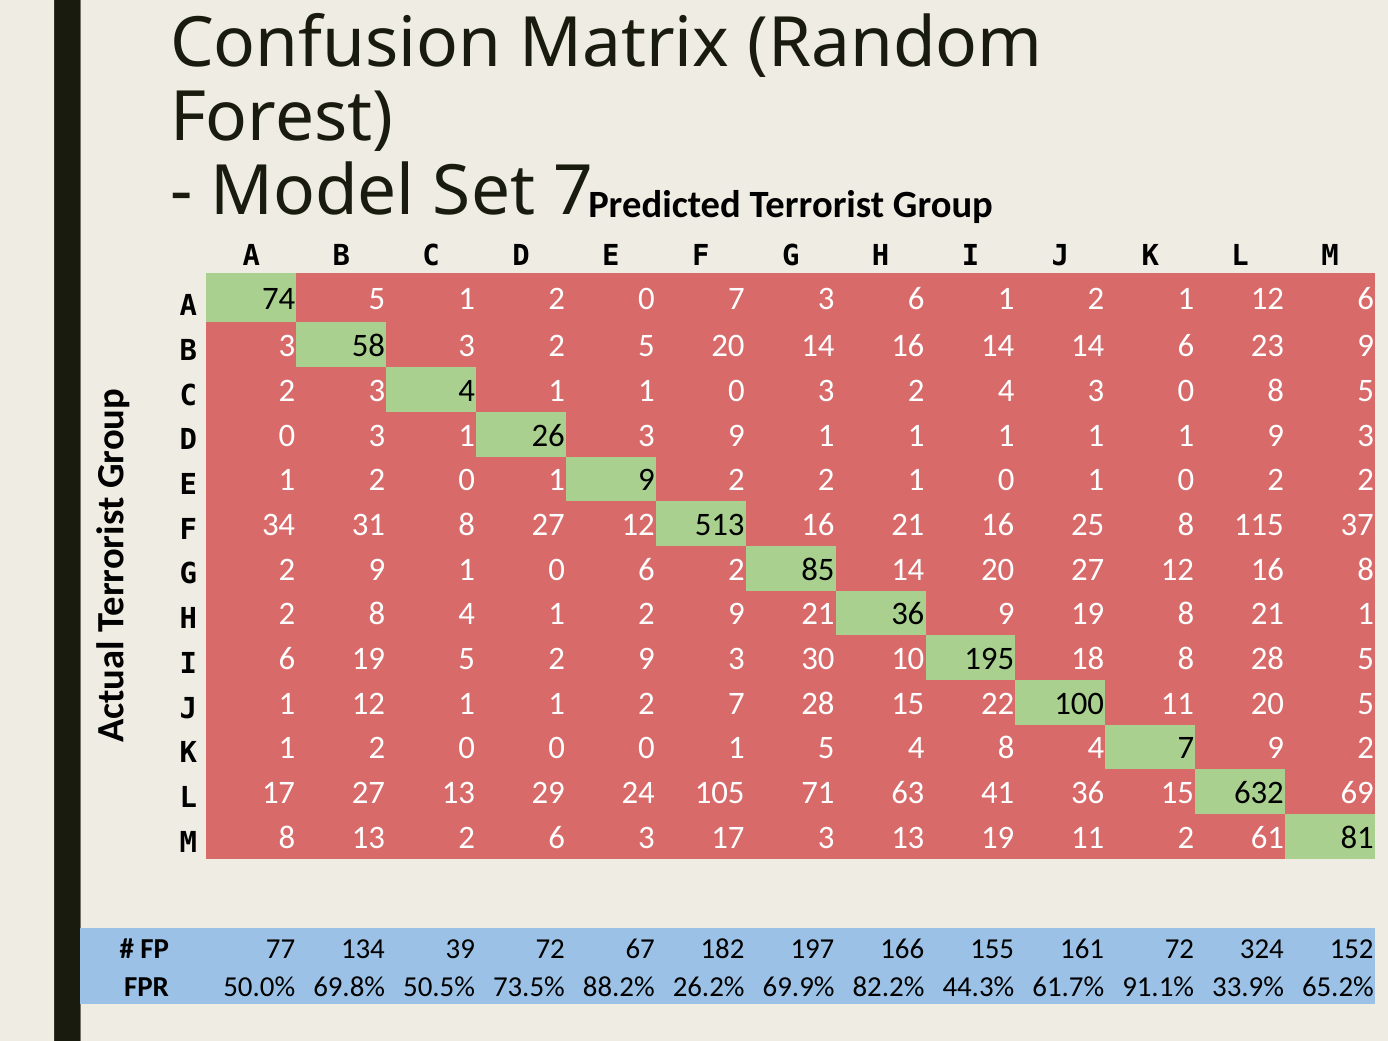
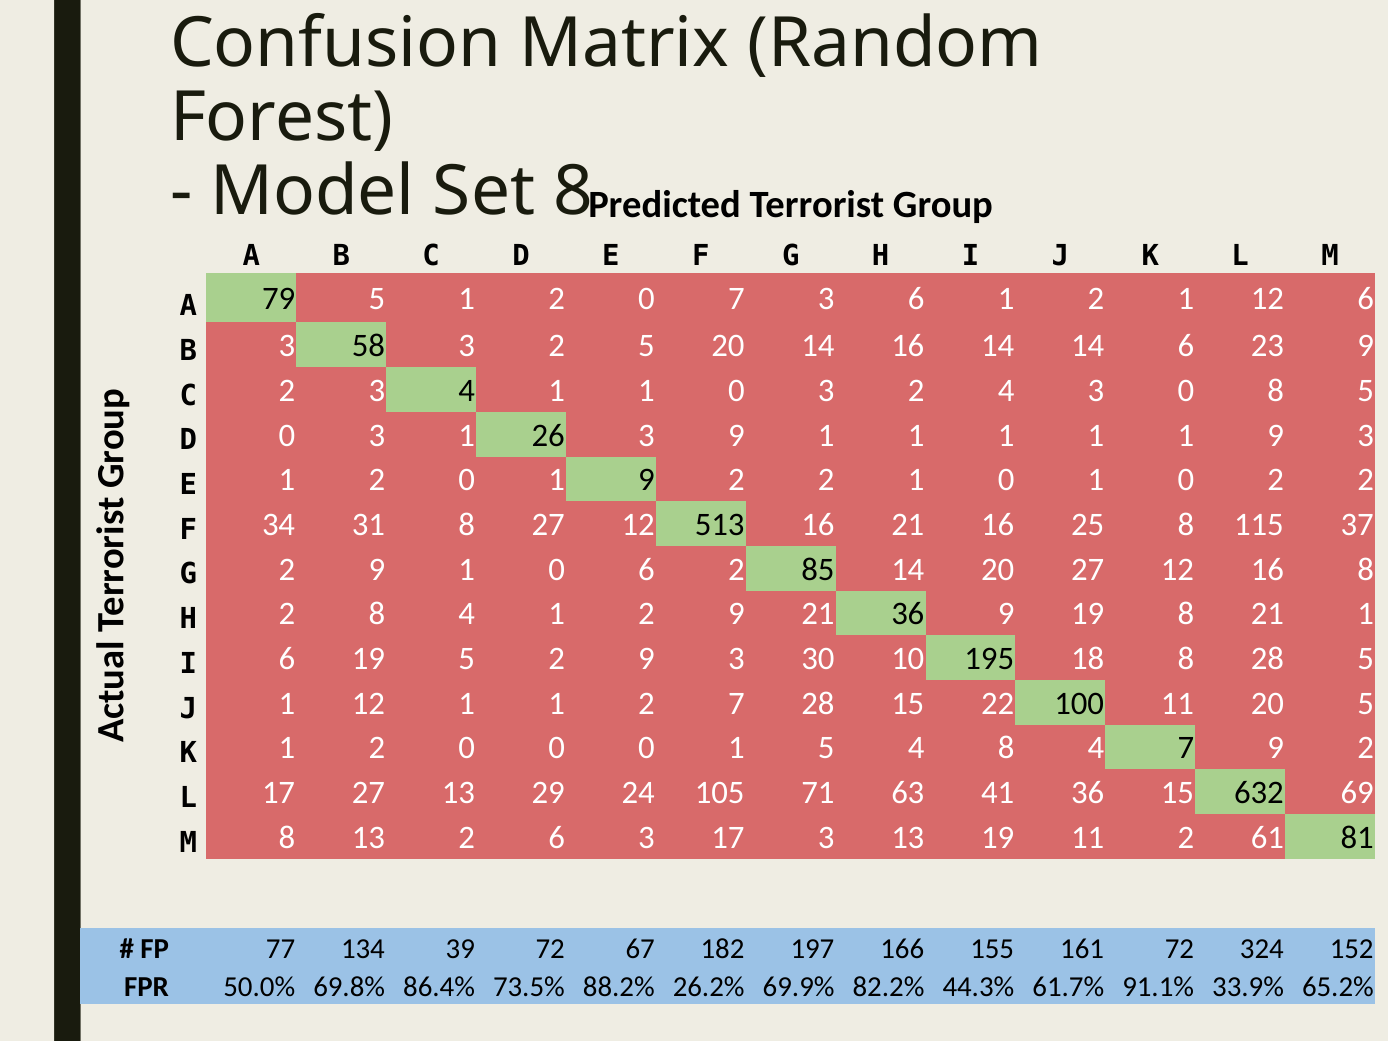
Set 7: 7 -> 8
74: 74 -> 79
50.5%: 50.5% -> 86.4%
